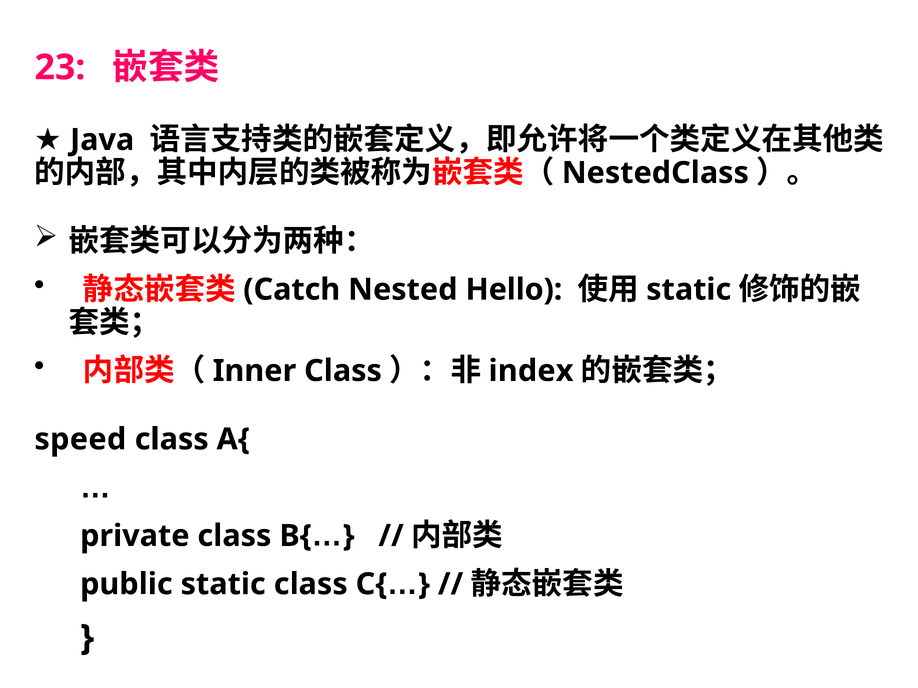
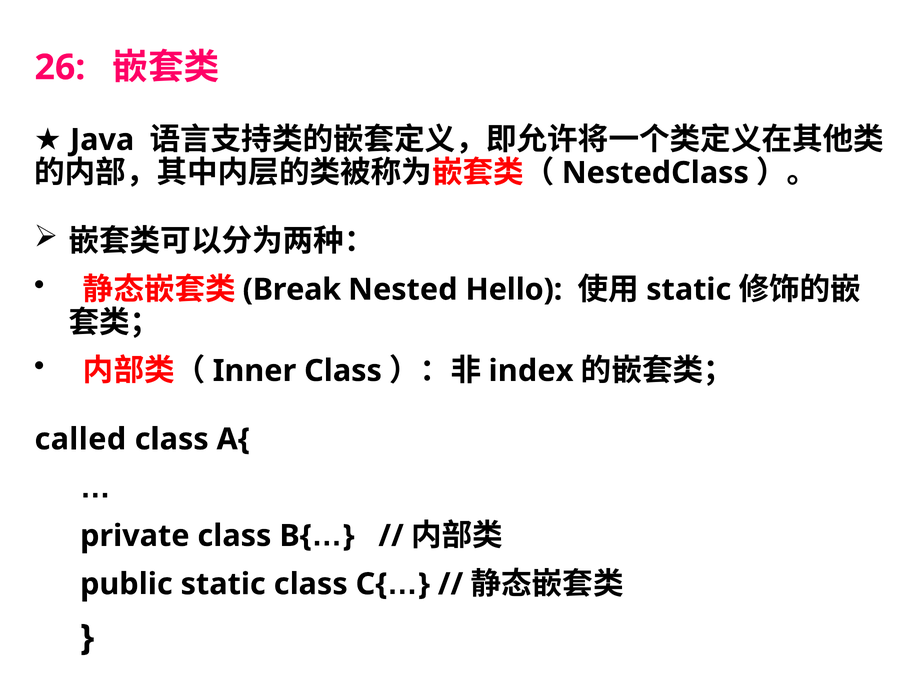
23: 23 -> 26
Catch: Catch -> Break
speed: speed -> called
